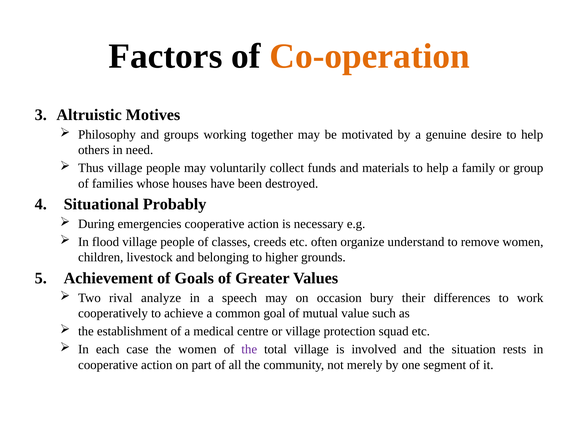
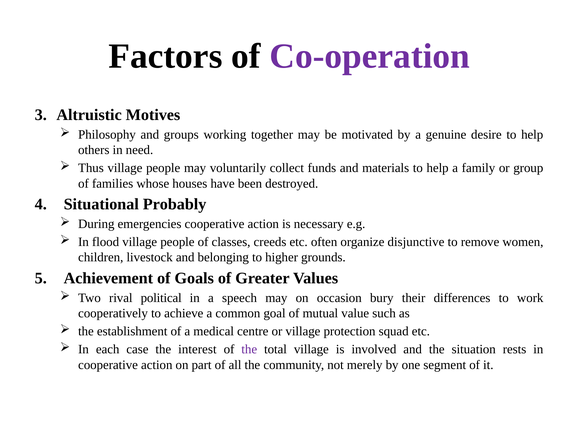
Co-operation colour: orange -> purple
understand: understand -> disjunctive
analyze: analyze -> political
the women: women -> interest
